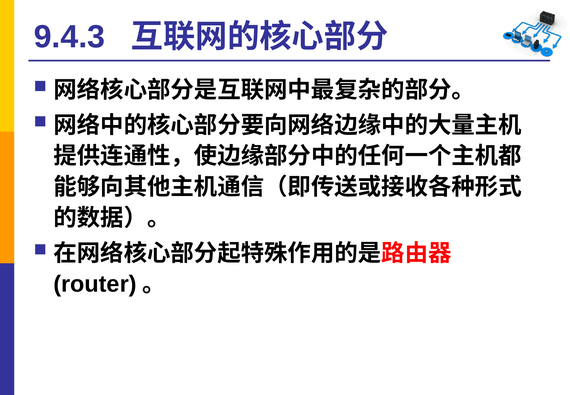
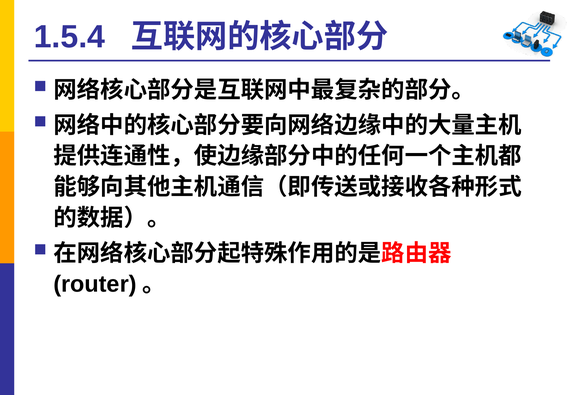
9.4.3: 9.4.3 -> 1.5.4
